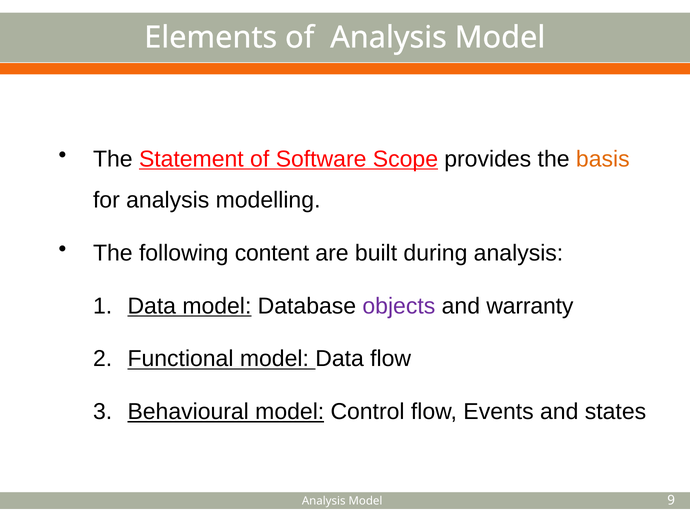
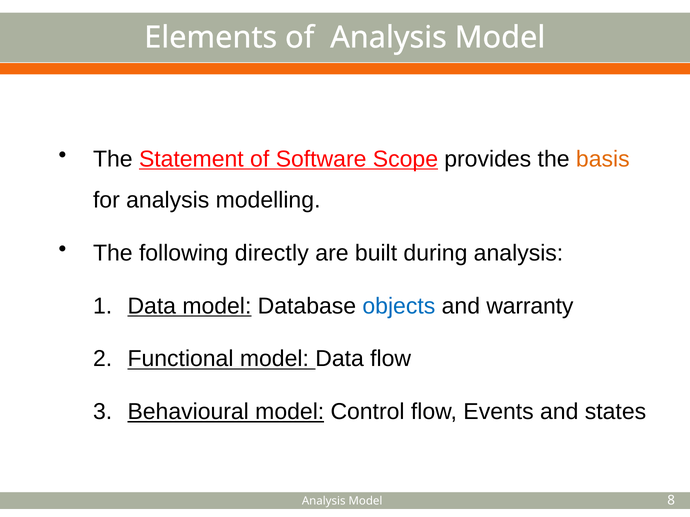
content: content -> directly
objects colour: purple -> blue
9: 9 -> 8
